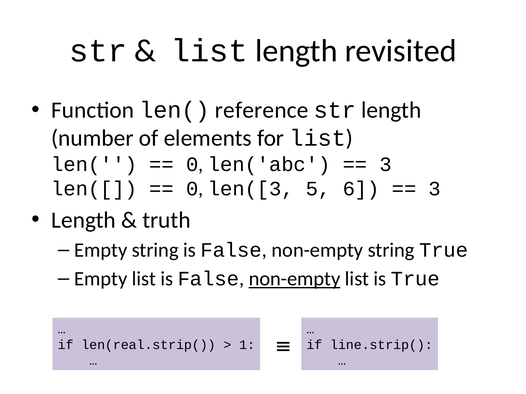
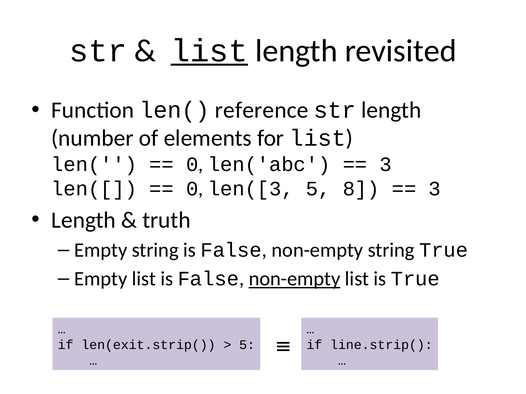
list at (209, 51) underline: none -> present
6: 6 -> 8
len(real.strip(: len(real.strip( -> len(exit.strip(
1 at (247, 345): 1 -> 5
